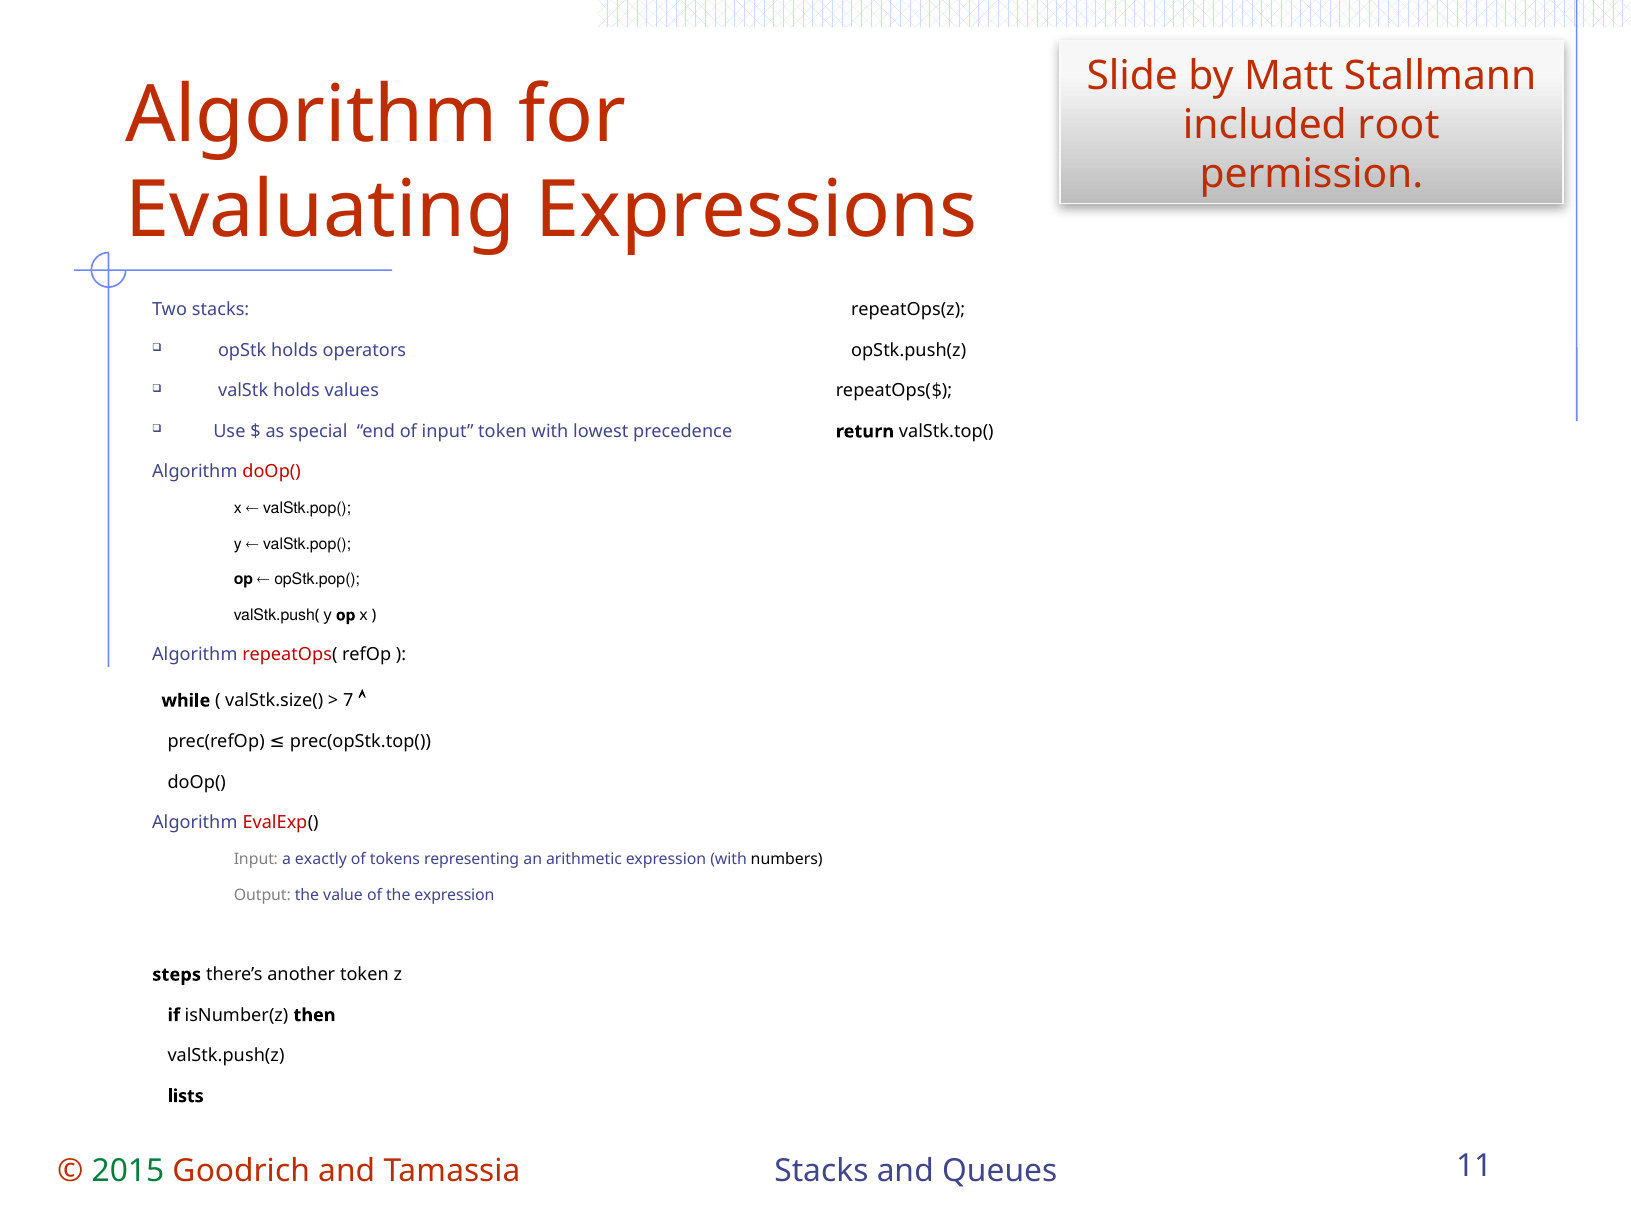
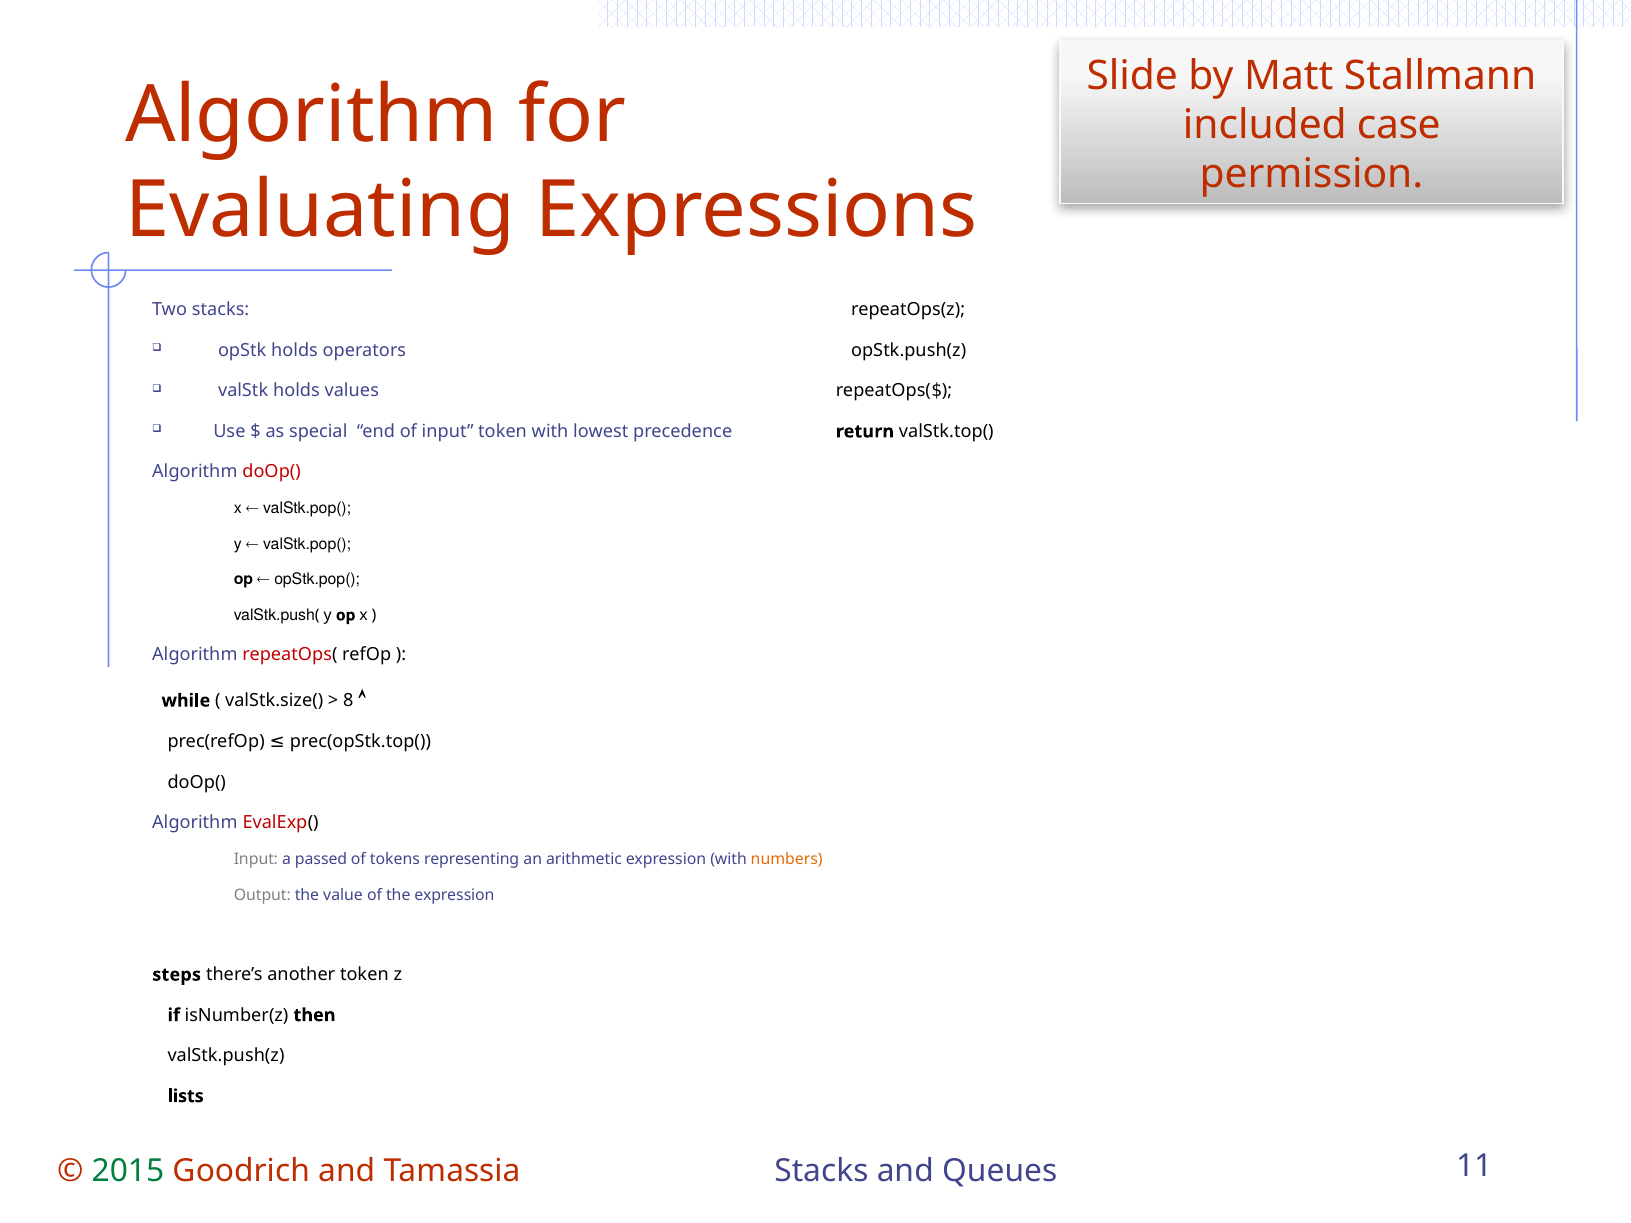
root: root -> case
7: 7 -> 8
exactly: exactly -> passed
numbers colour: black -> orange
